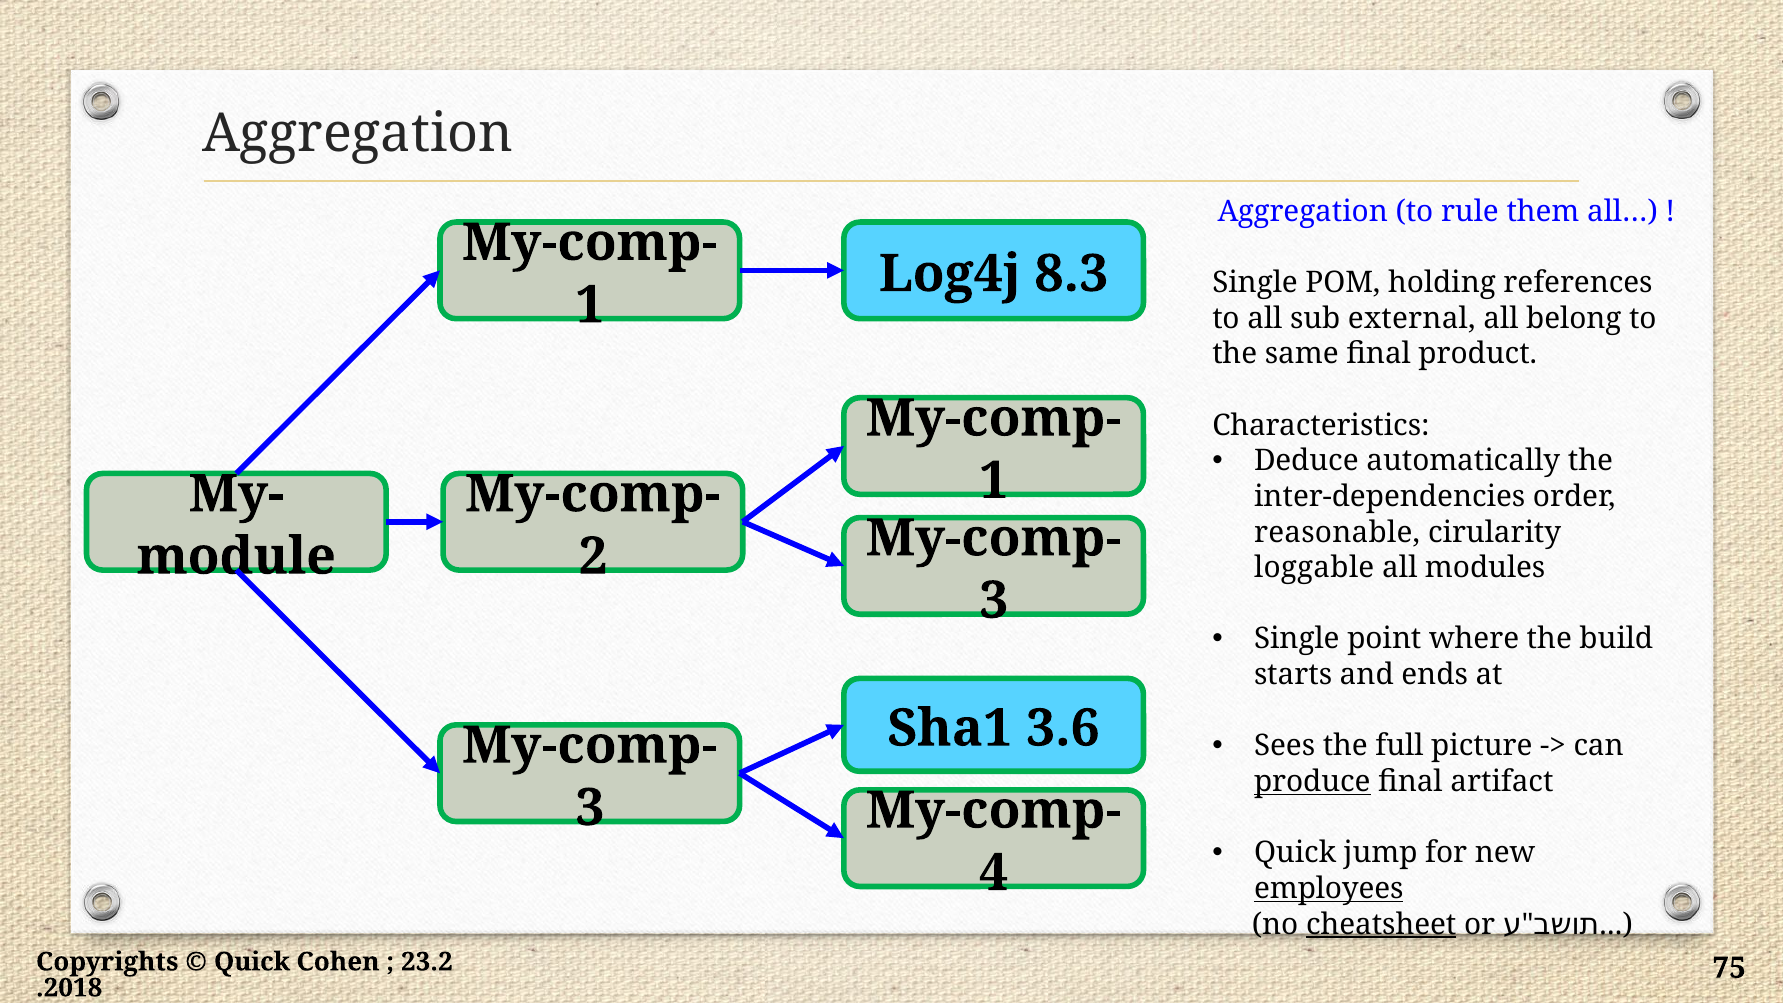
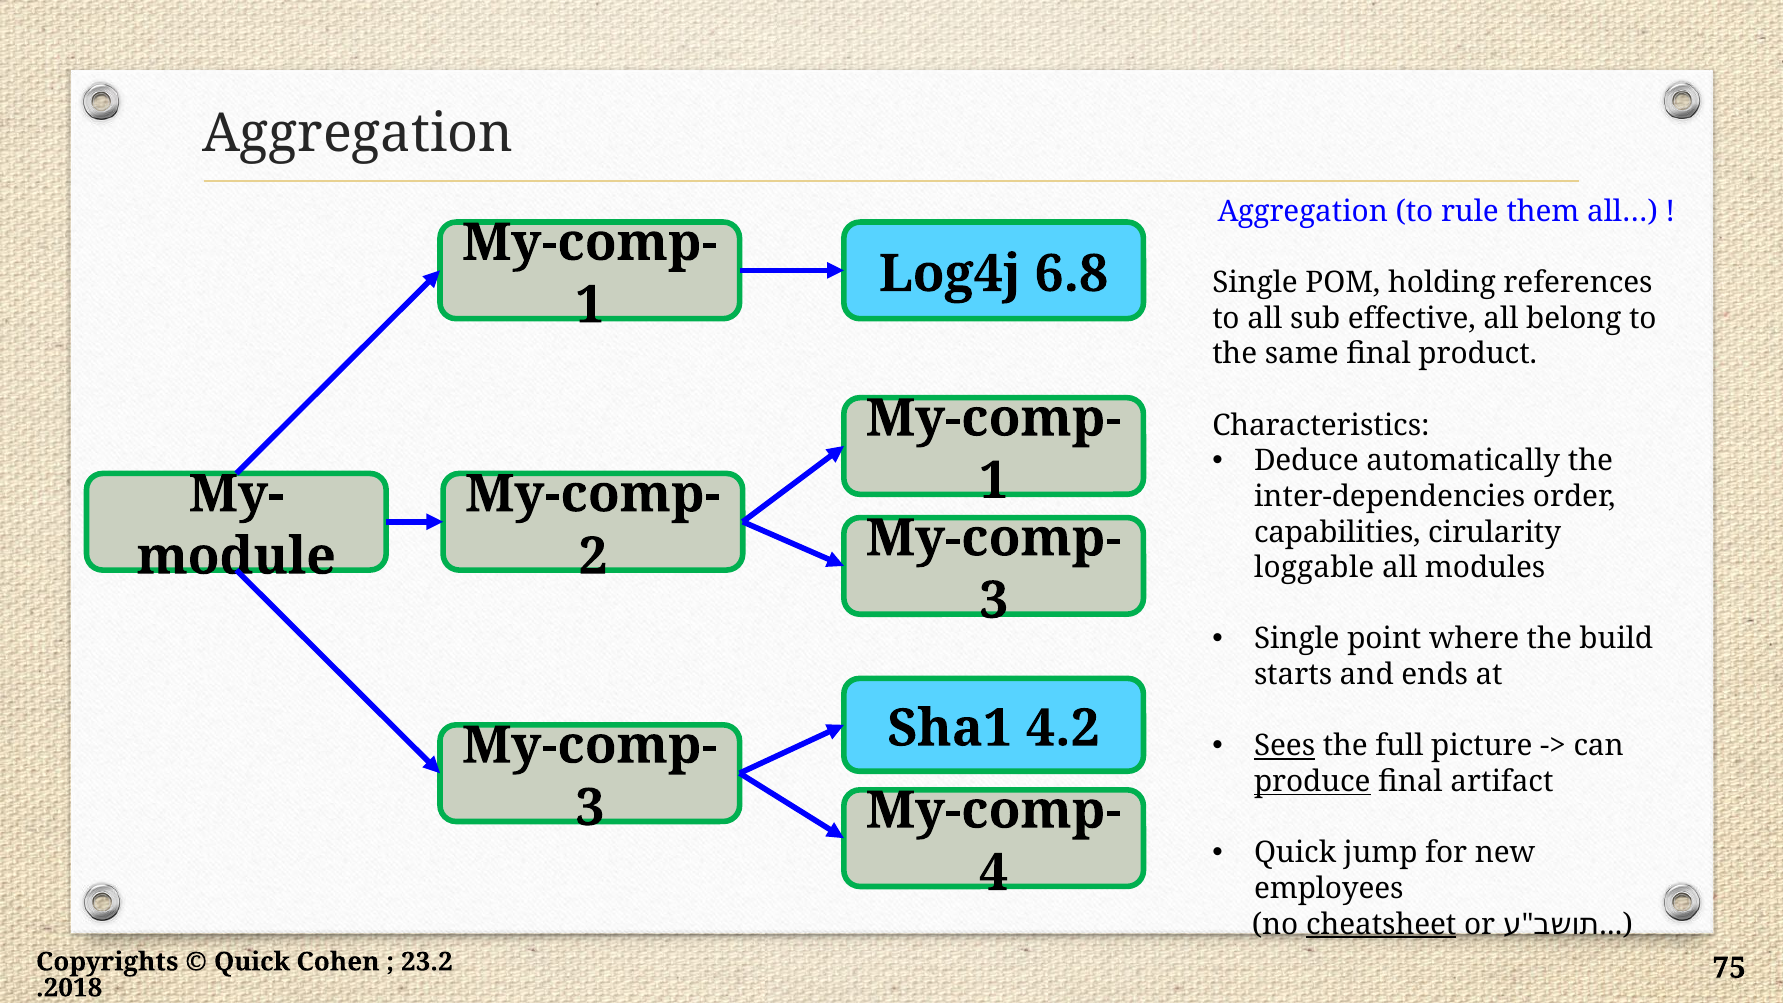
8.3: 8.3 -> 6.8
external: external -> effective
reasonable: reasonable -> capabilities
3.6: 3.6 -> 4.2
Sees underline: none -> present
employees underline: present -> none
